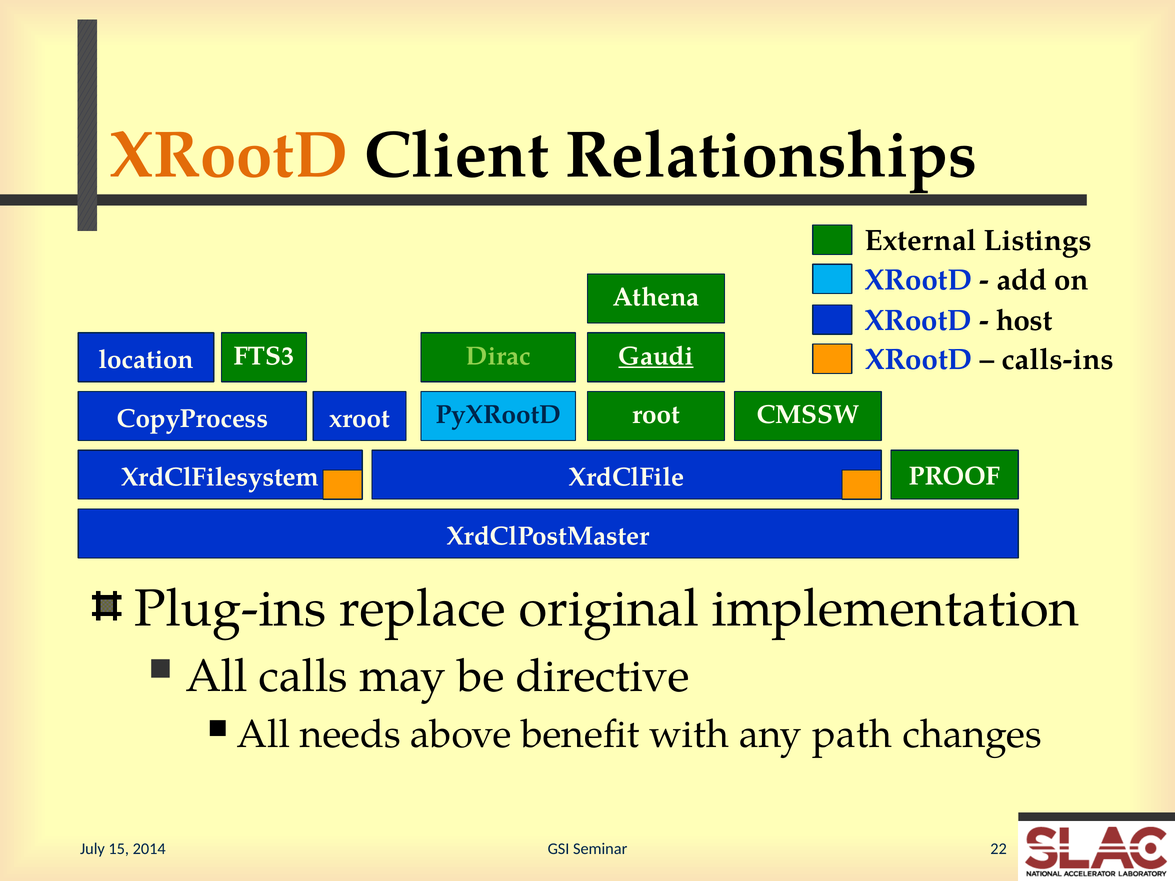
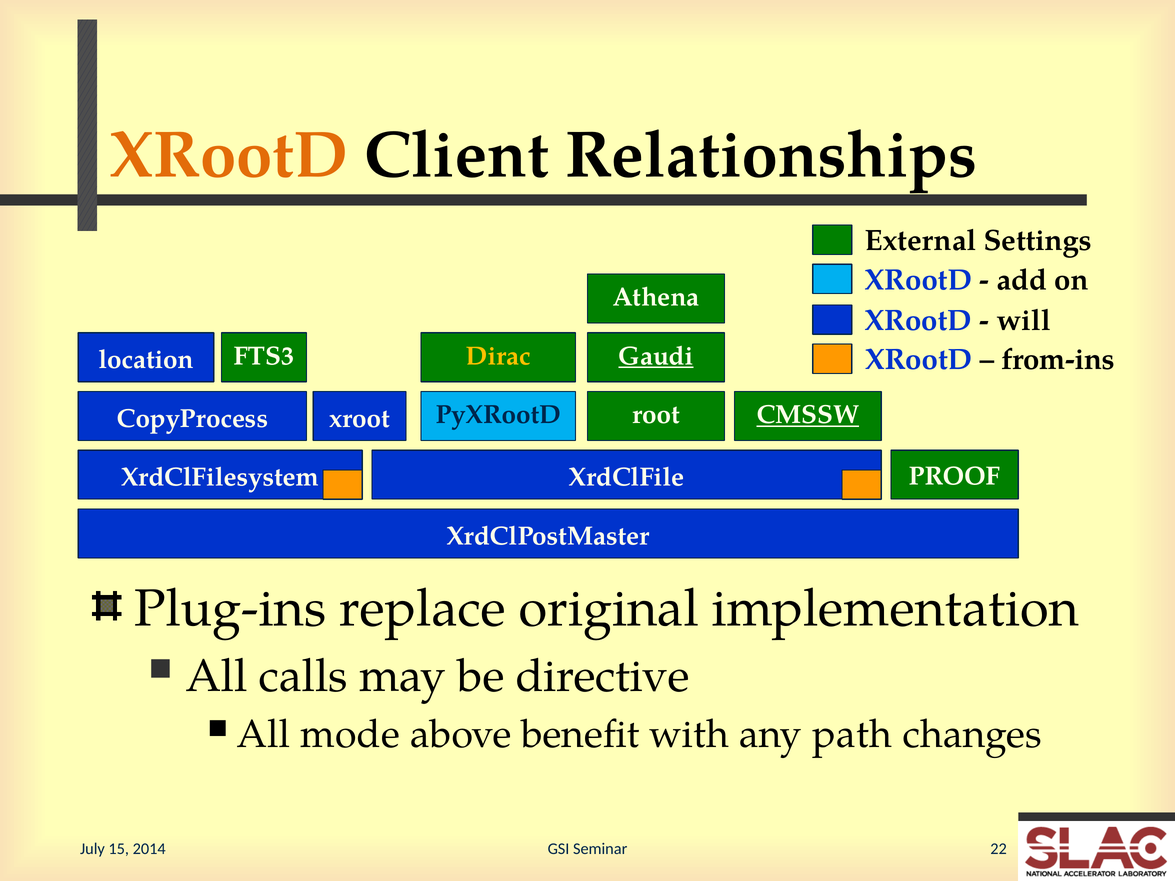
Listings: Listings -> Settings
host: host -> will
Dirac colour: light green -> yellow
calls-ins: calls-ins -> from-ins
CMSSW underline: none -> present
needs: needs -> mode
